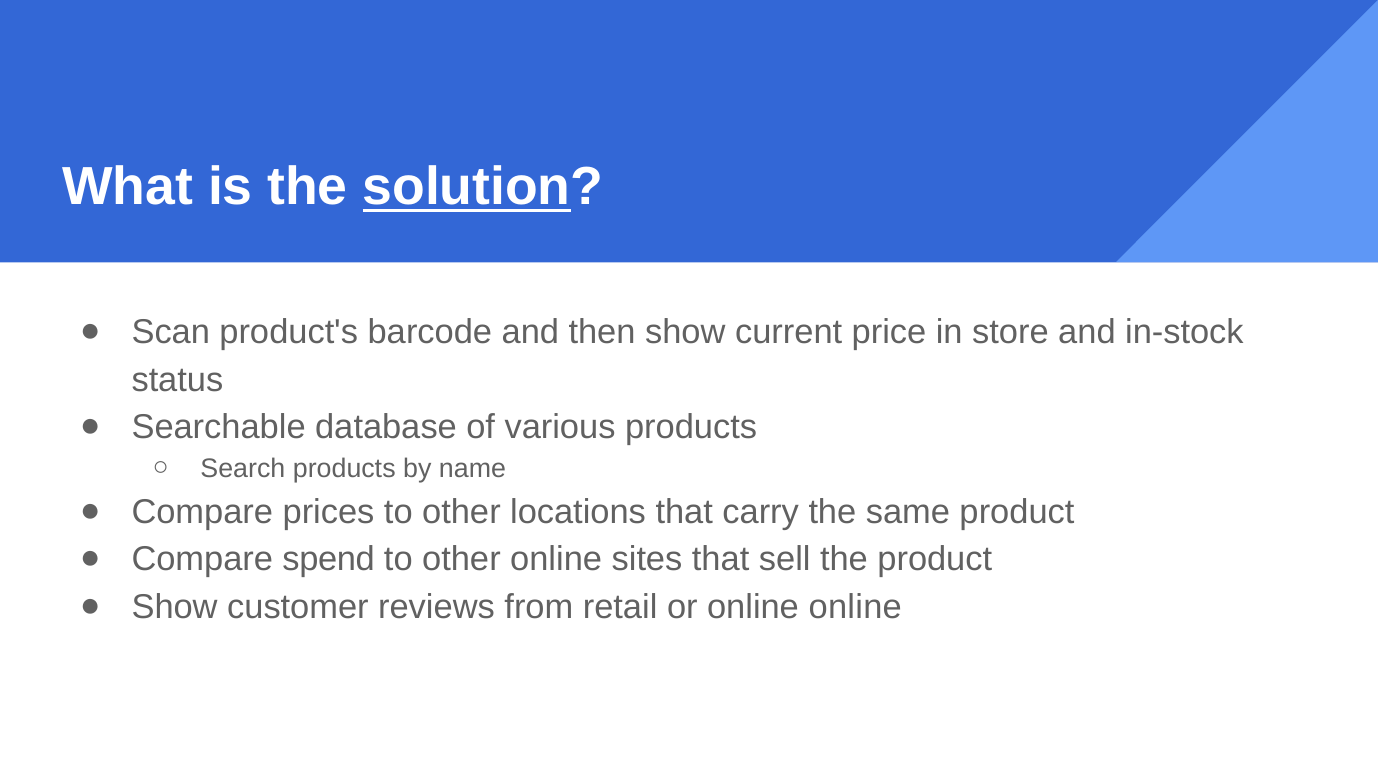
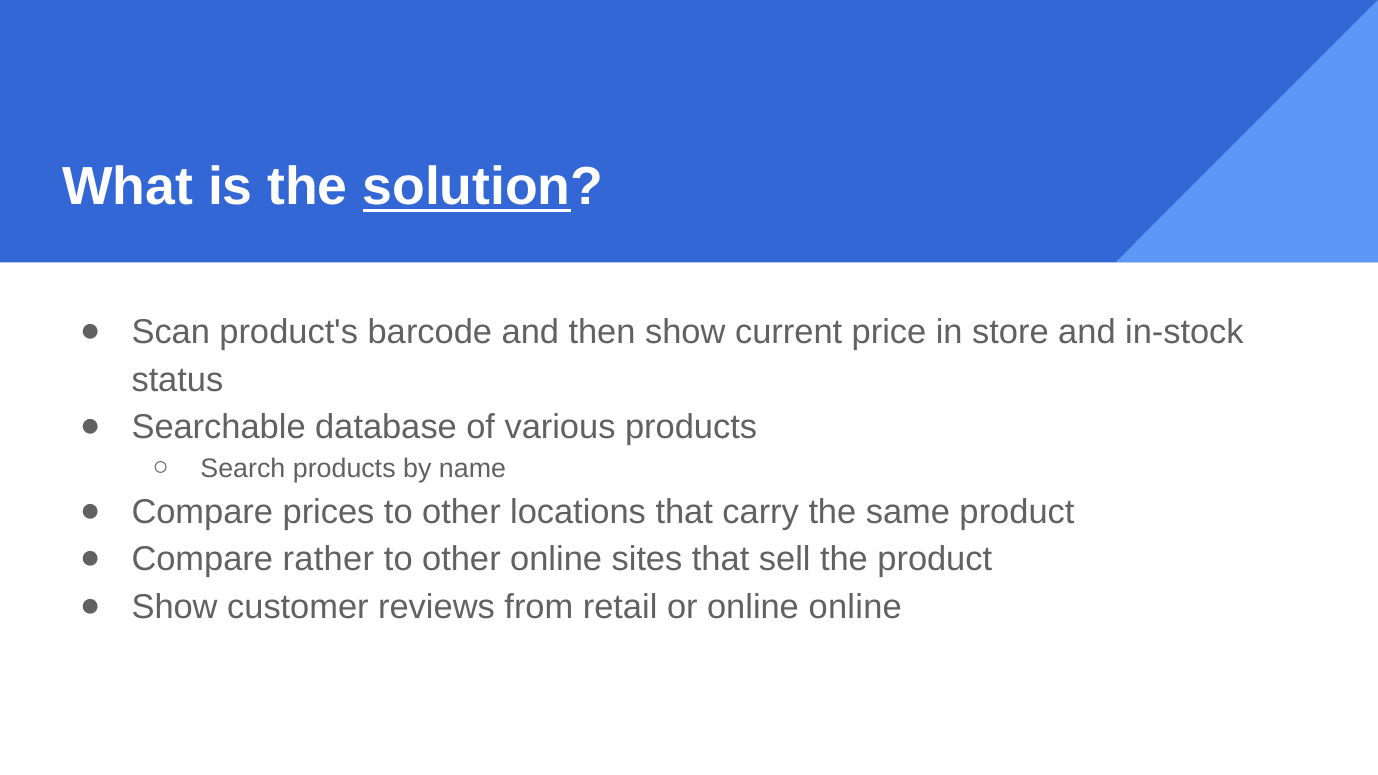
spend: spend -> rather
